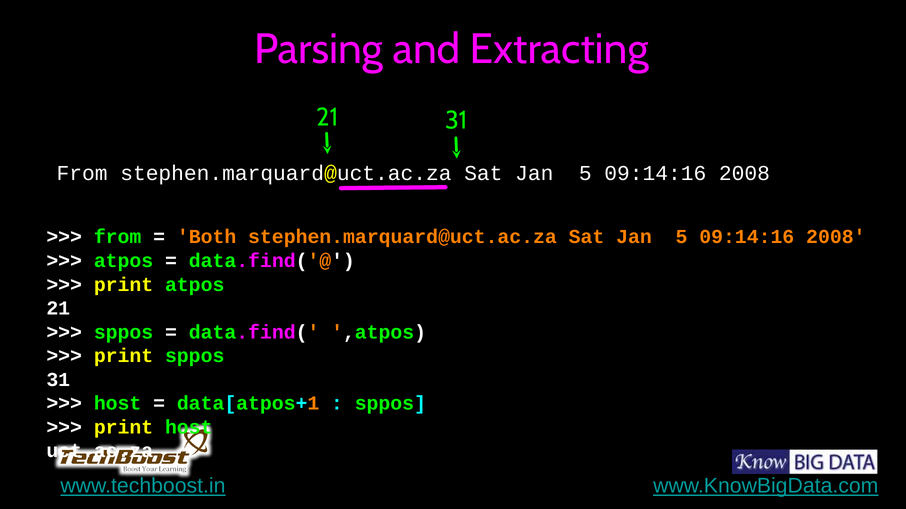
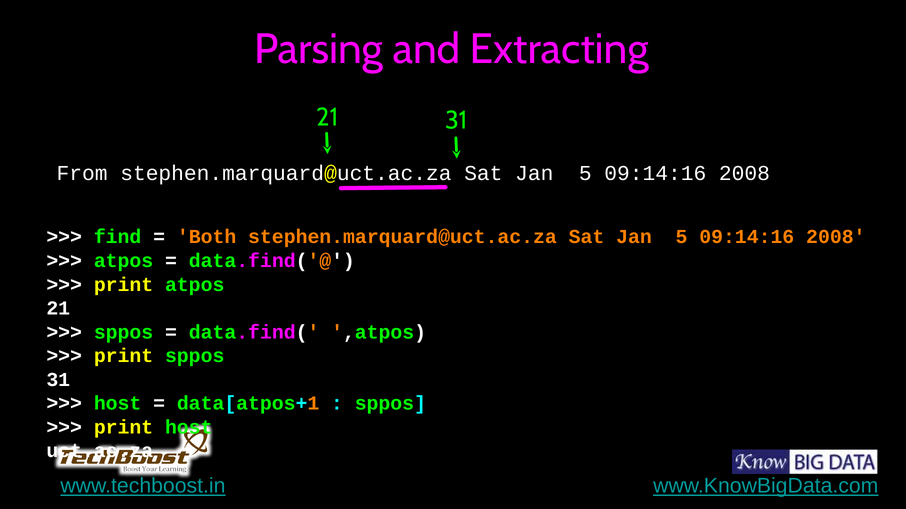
from at (118, 237): from -> find
